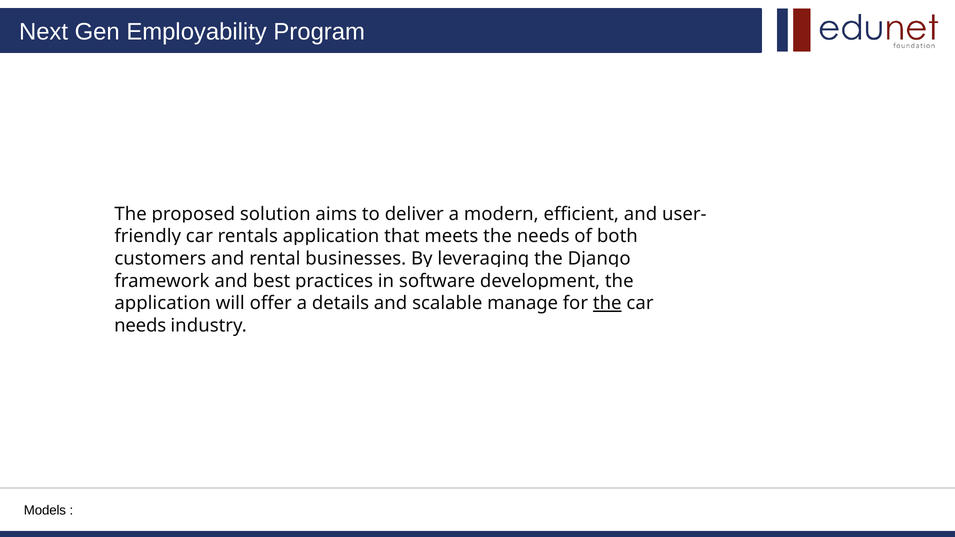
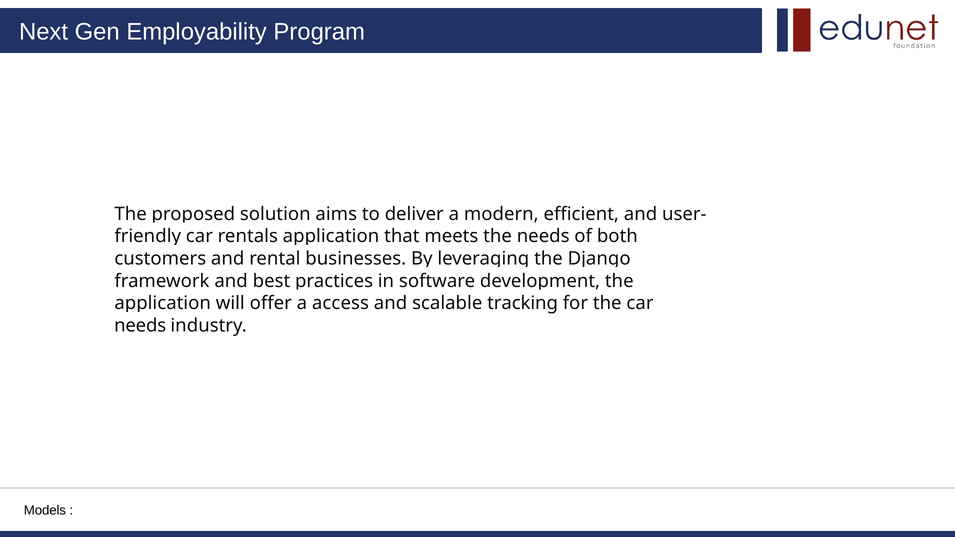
details: details -> access
manage: manage -> tracking
the at (607, 303) underline: present -> none
